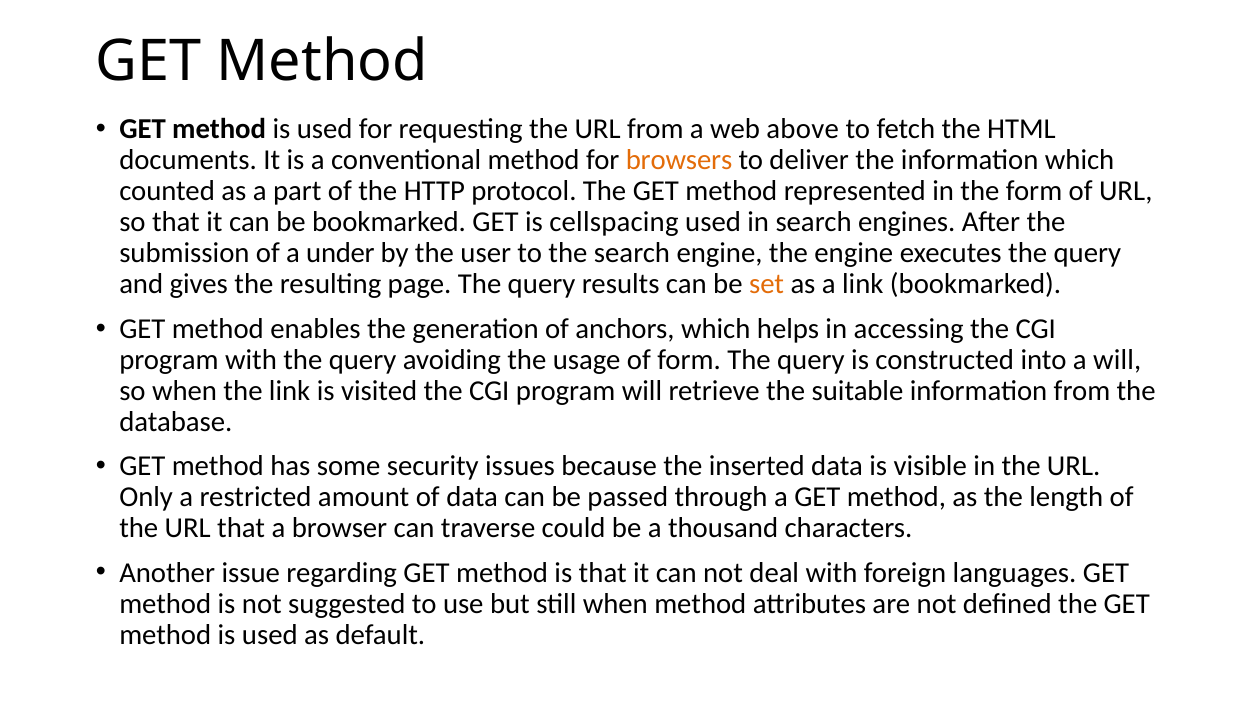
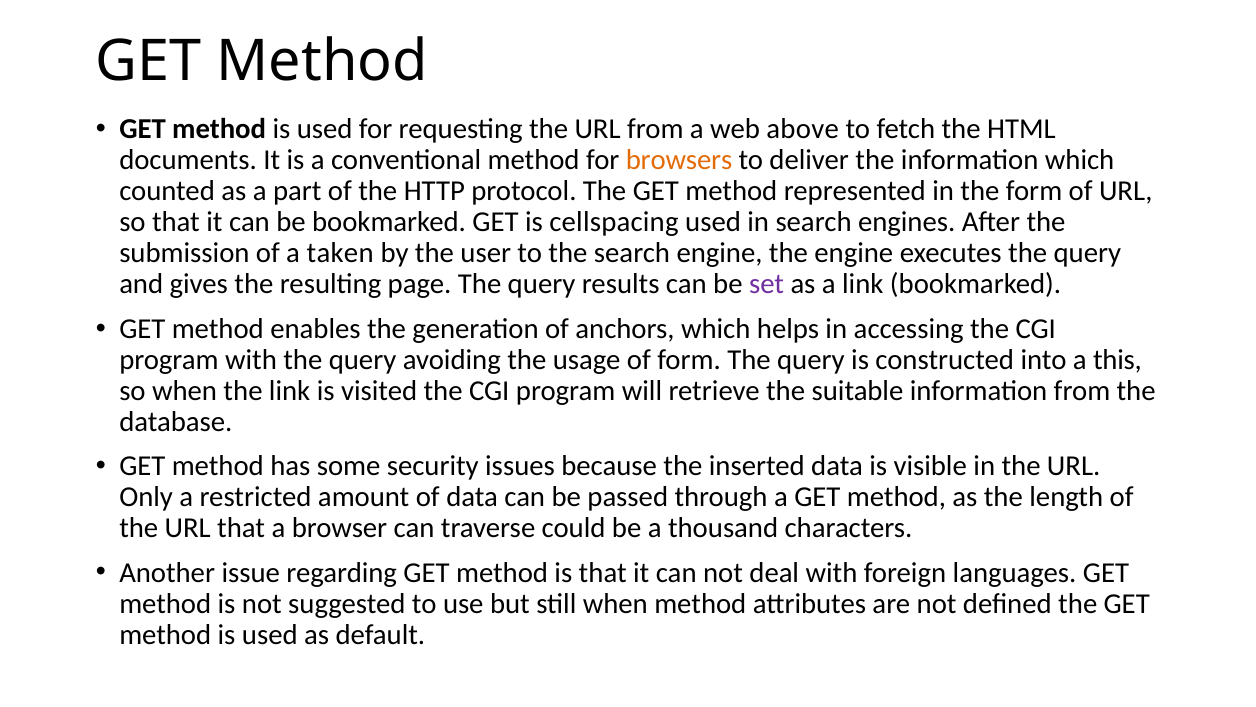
under: under -> taken
set colour: orange -> purple
a will: will -> this
